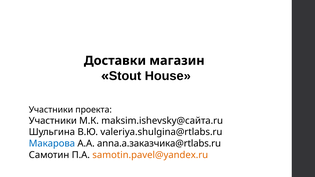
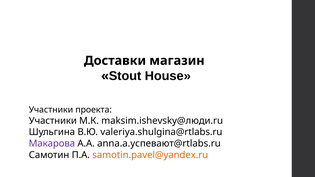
maksim.ishevsky@сайта.ru: maksim.ishevsky@сайта.ru -> maksim.ishevsky@люди.ru
Макарова colour: blue -> purple
anna.a.заказчика@rtlabs.ru: anna.a.заказчика@rtlabs.ru -> anna.a.успевают@rtlabs.ru
